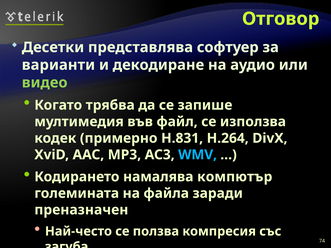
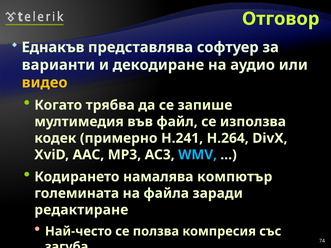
Десетки: Десетки -> Еднакъв
видео colour: light green -> yellow
H.831: H.831 -> H.241
преназначен: преназначен -> редактиране
